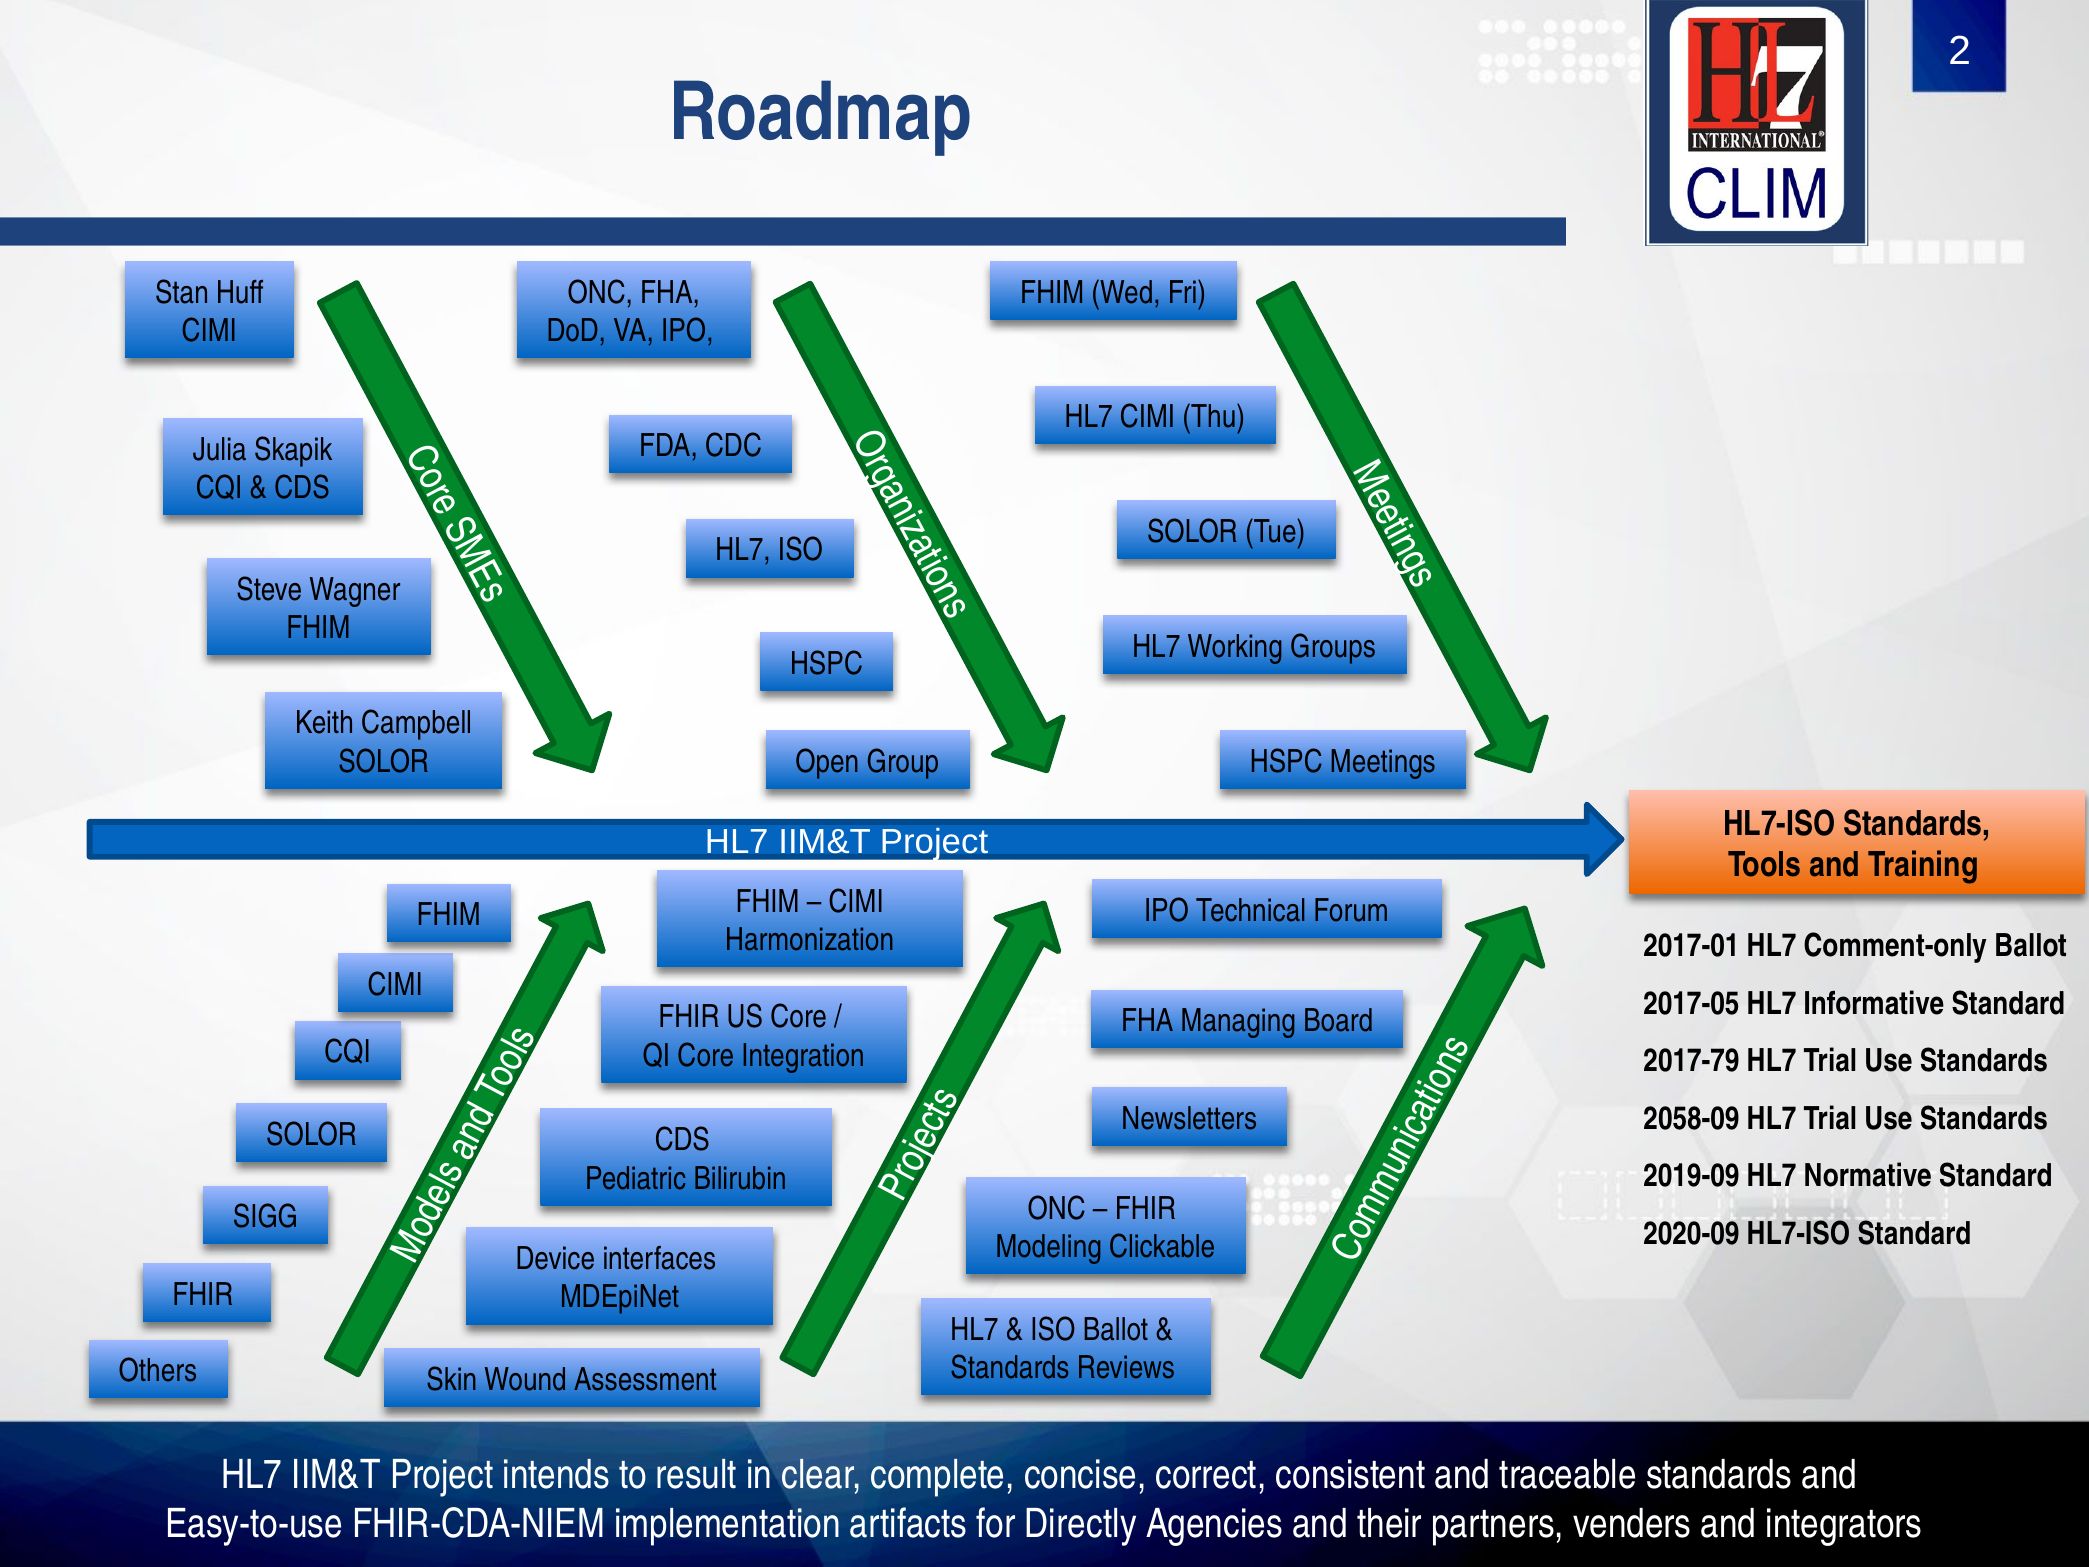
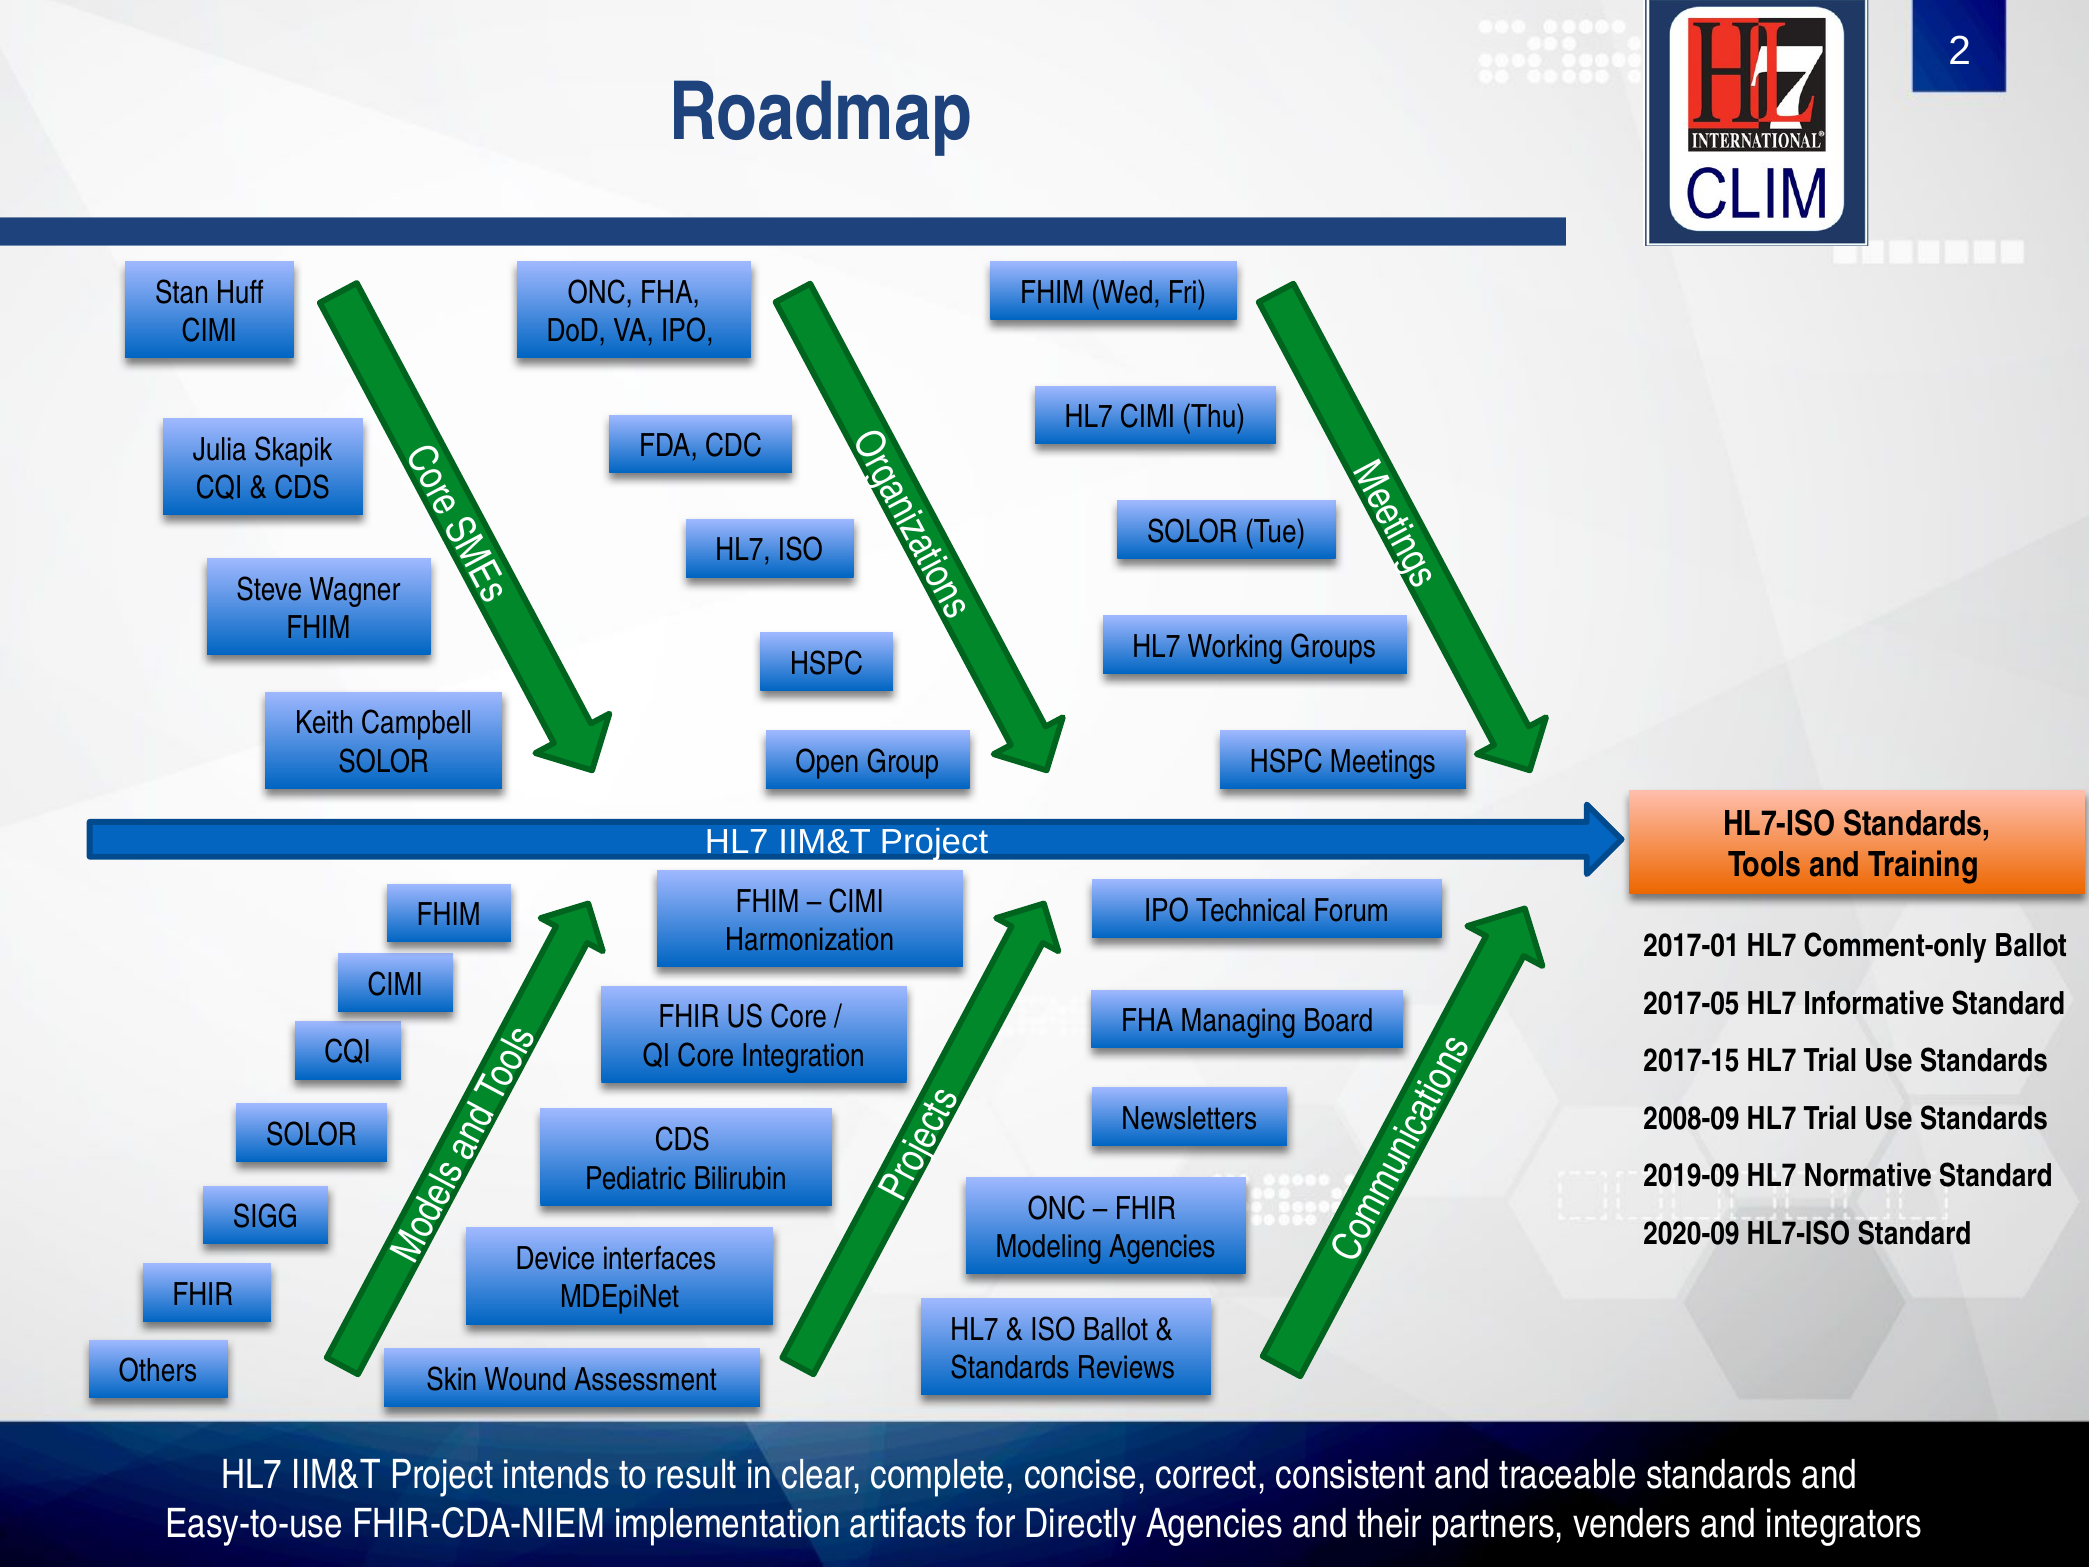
2017-79: 2017-79 -> 2017-15
2058-09: 2058-09 -> 2008-09
Modeling Clickable: Clickable -> Agencies
